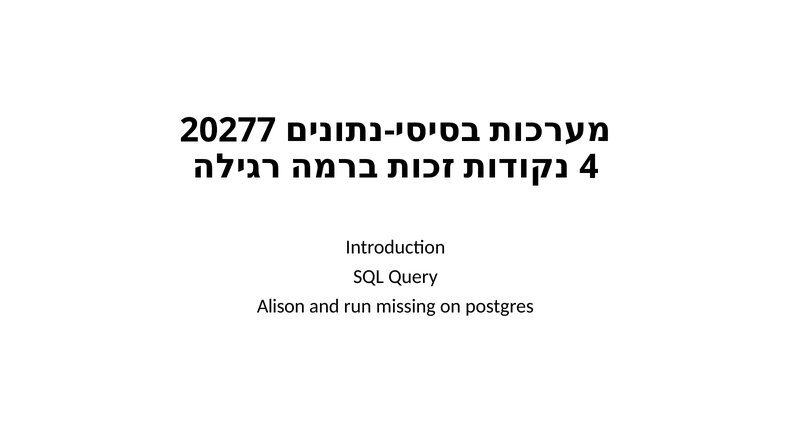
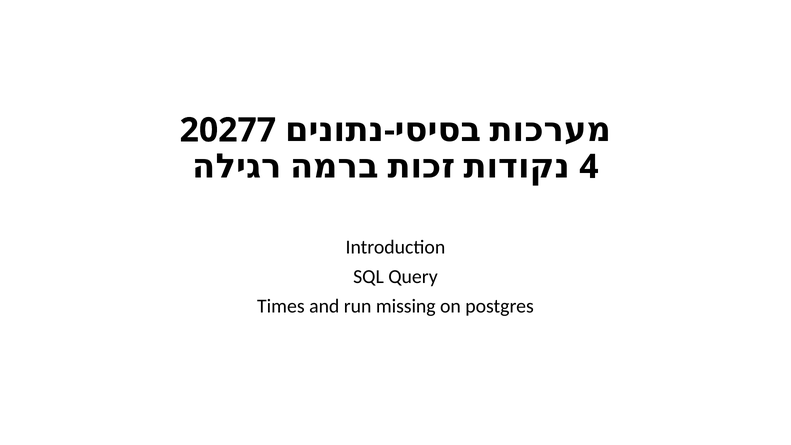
Alison: Alison -> Times
